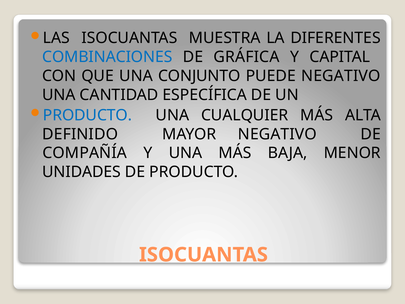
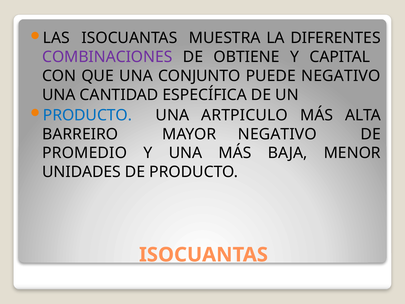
COMBINACIONES colour: blue -> purple
GRÁFICA: GRÁFICA -> OBTIENE
CUALQUIER: CUALQUIER -> ARTPICULO
DEFINIDO: DEFINIDO -> BARREIRO
COMPAÑÍA: COMPAÑÍA -> PROMEDIO
